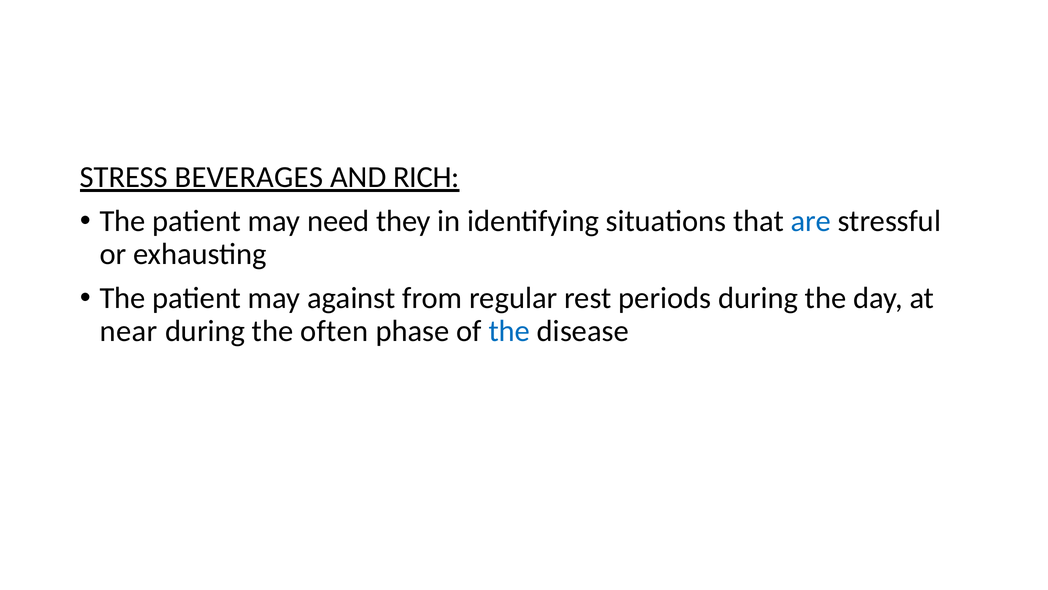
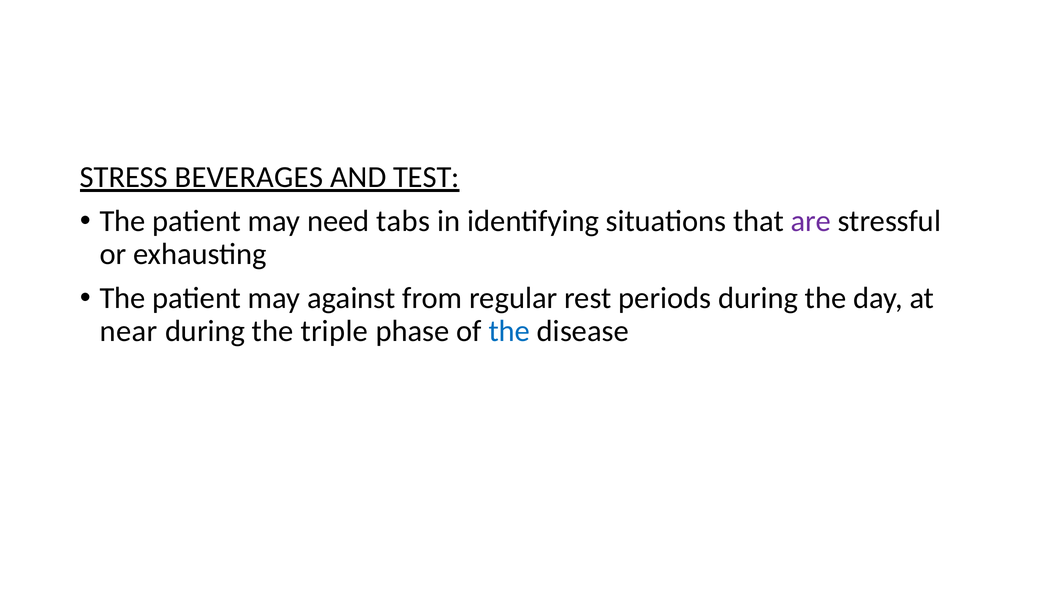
RICH: RICH -> TEST
they: they -> tabs
are colour: blue -> purple
often: often -> triple
